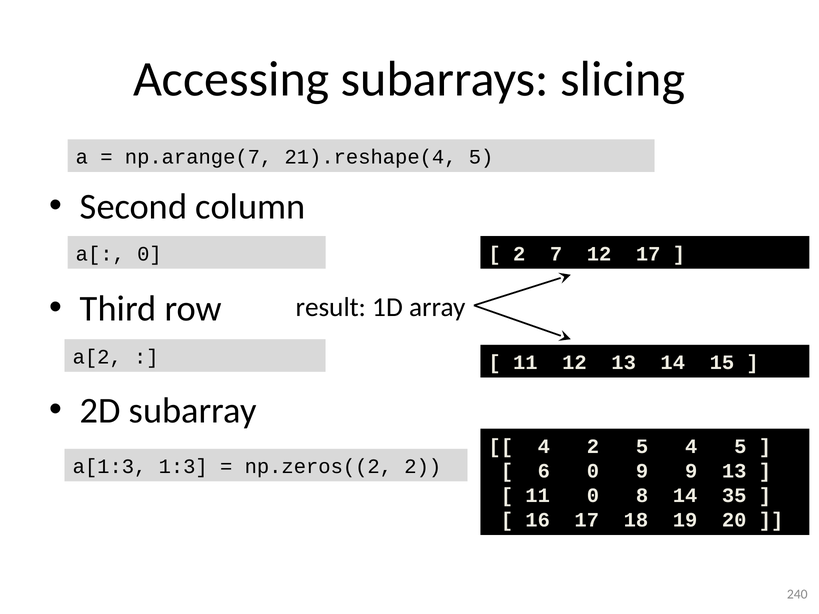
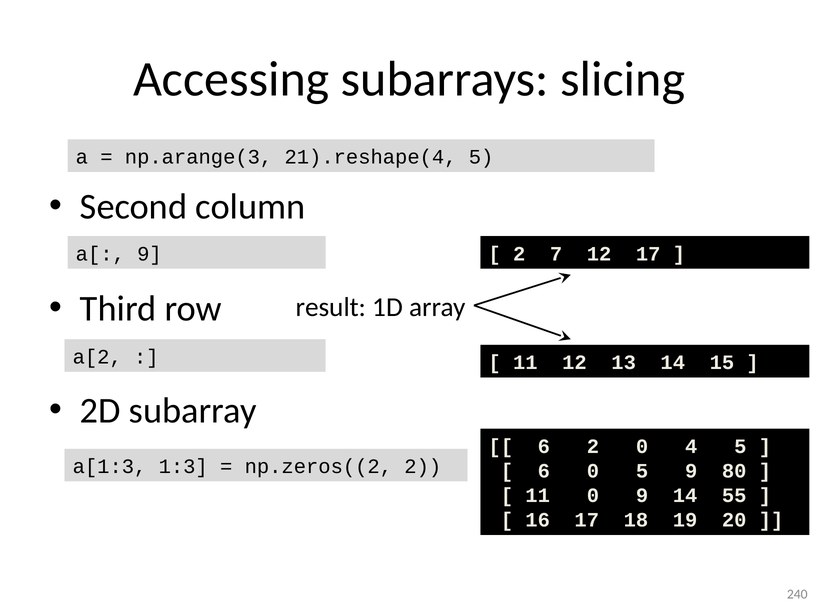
np.arange(7: np.arange(7 -> np.arange(3
a[ 0: 0 -> 9
4 at (544, 447): 4 -> 6
2 5: 5 -> 0
0 9: 9 -> 5
9 13: 13 -> 80
0 8: 8 -> 9
35: 35 -> 55
